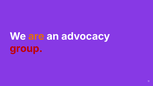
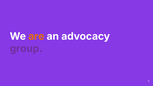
group colour: red -> purple
